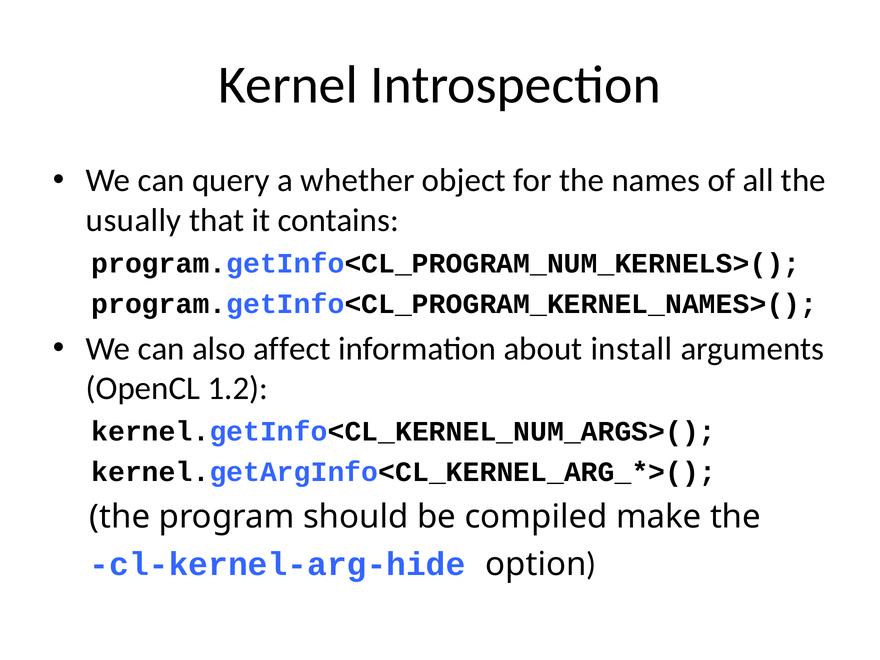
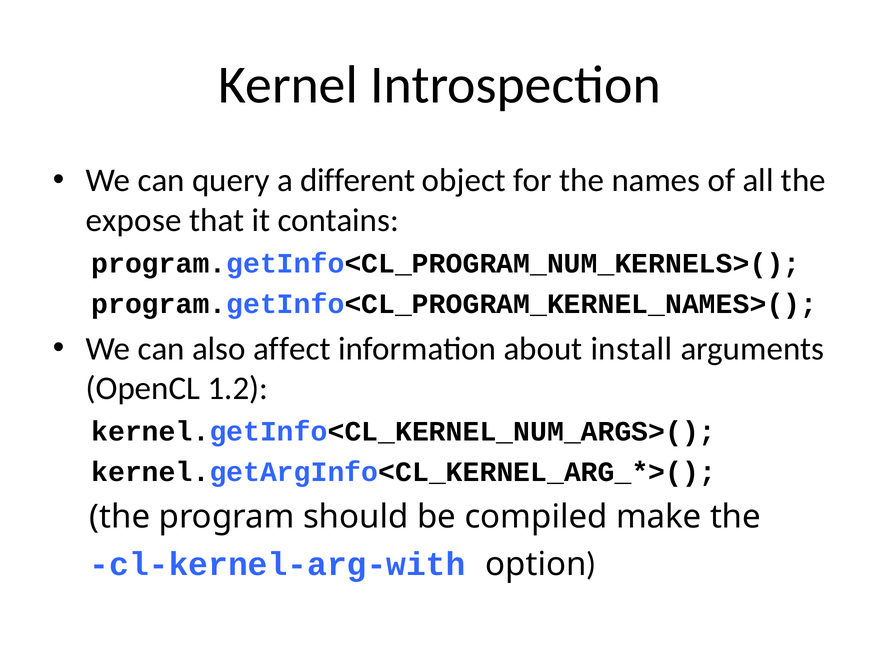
whether: whether -> different
usually: usually -> expose
cl-kernel-arg-hide: cl-kernel-arg-hide -> cl-kernel-arg-with
